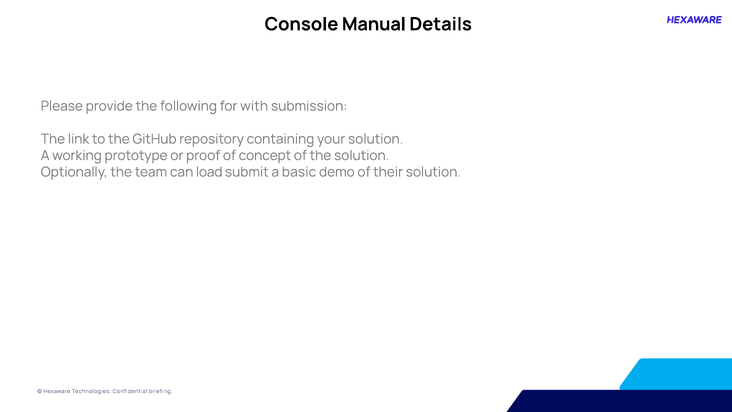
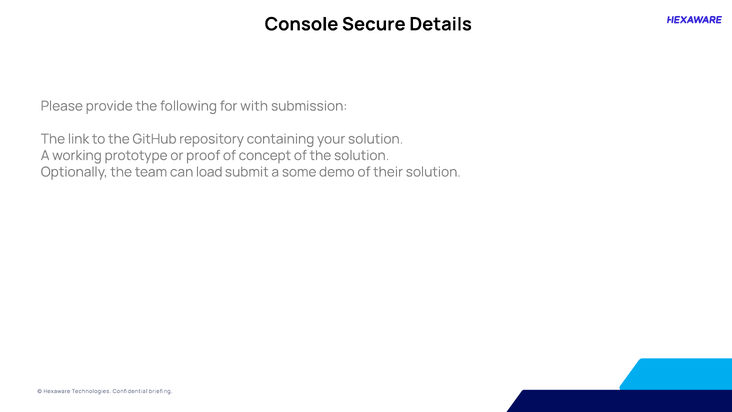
Manual: Manual -> Secure
basic: basic -> some
